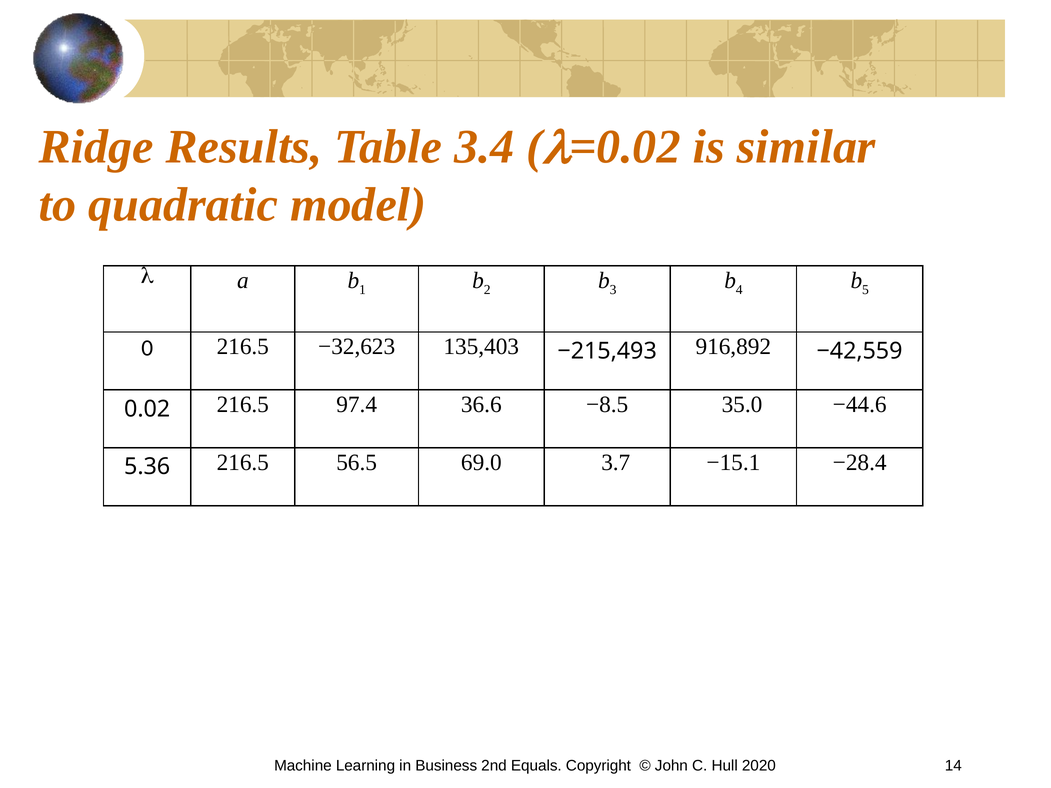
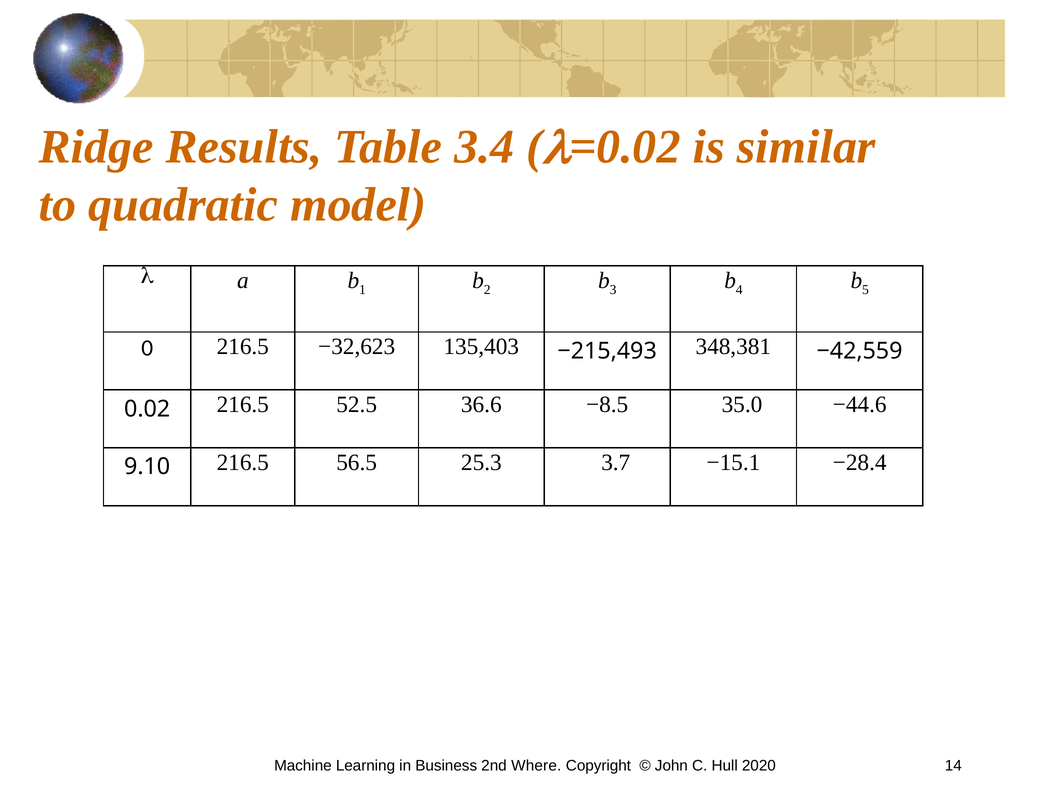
916,892: 916,892 -> 348,381
97.4: 97.4 -> 52.5
5.36: 5.36 -> 9.10
69.0: 69.0 -> 25.3
Equals: Equals -> Where
